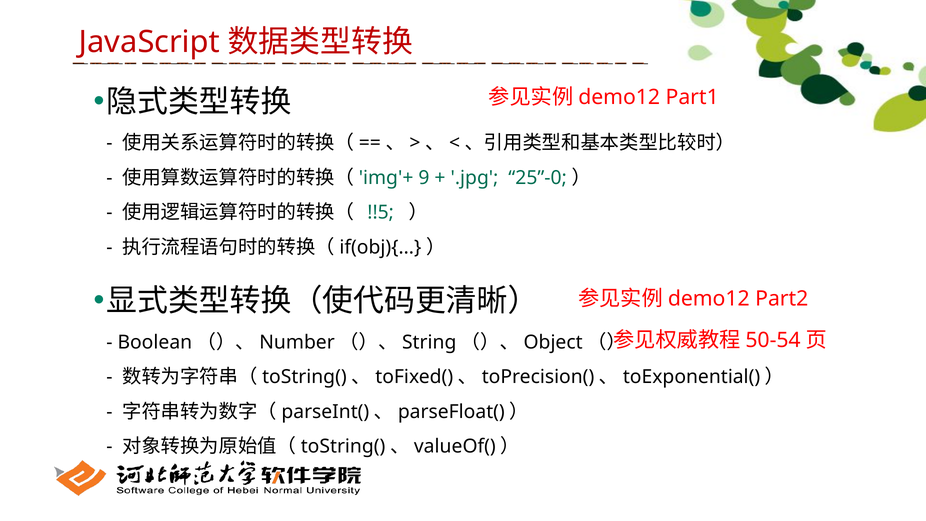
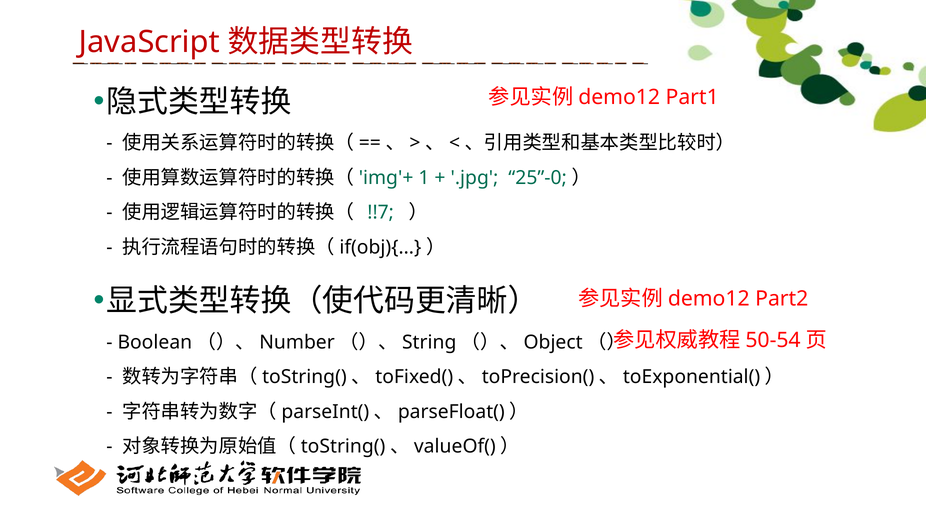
9: 9 -> 1
!!5: !!5 -> !!7
